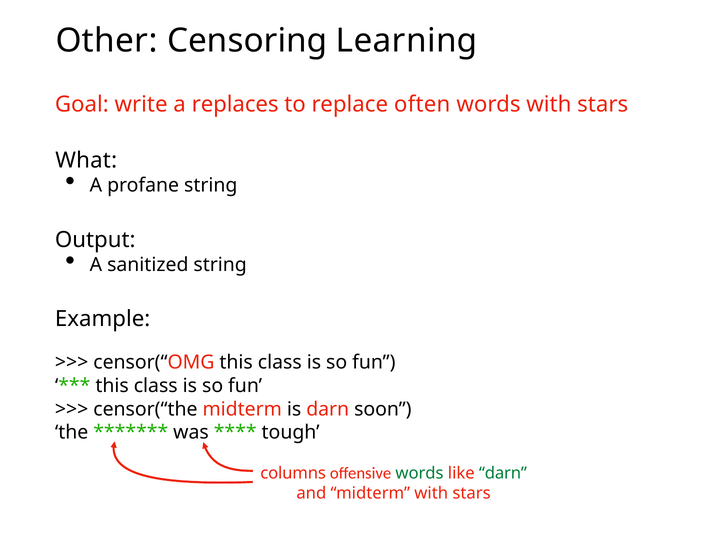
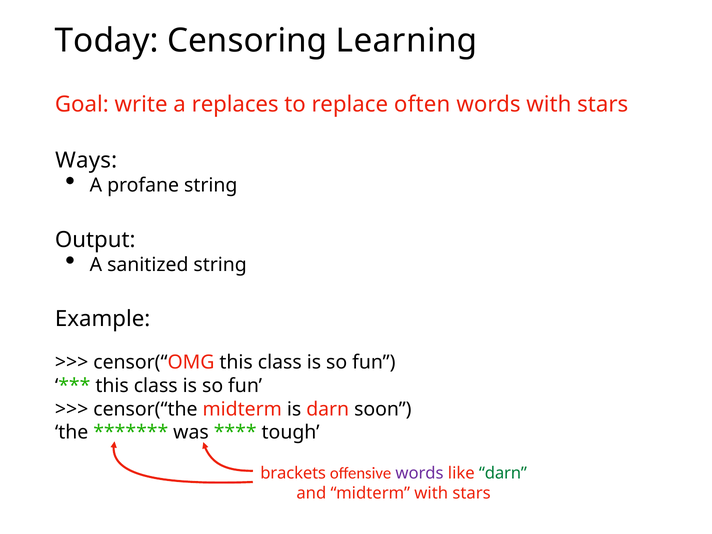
Other: Other -> Today
What: What -> Ways
columns: columns -> brackets
words at (420, 473) colour: green -> purple
